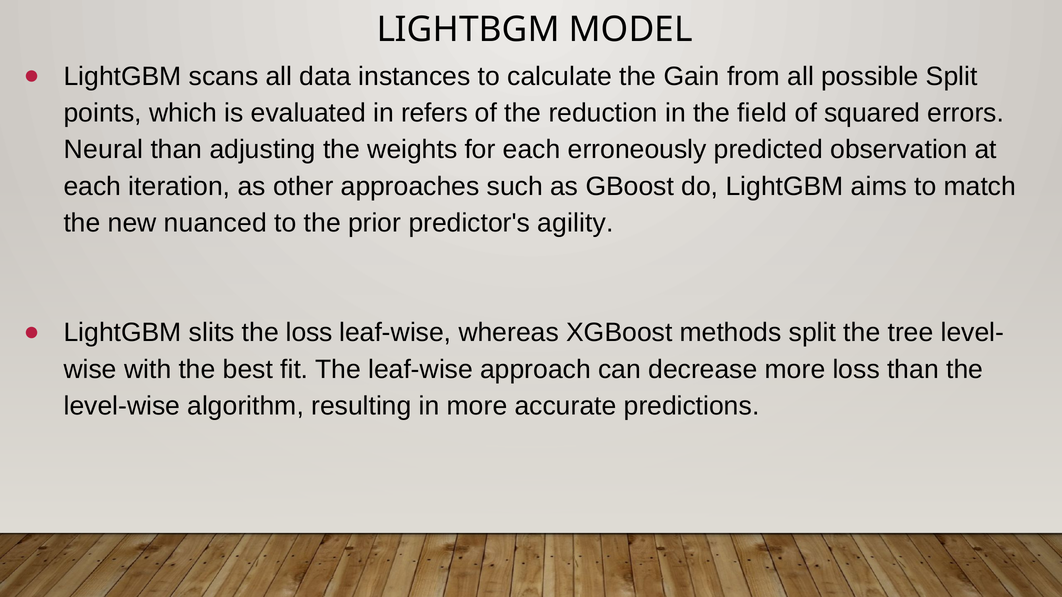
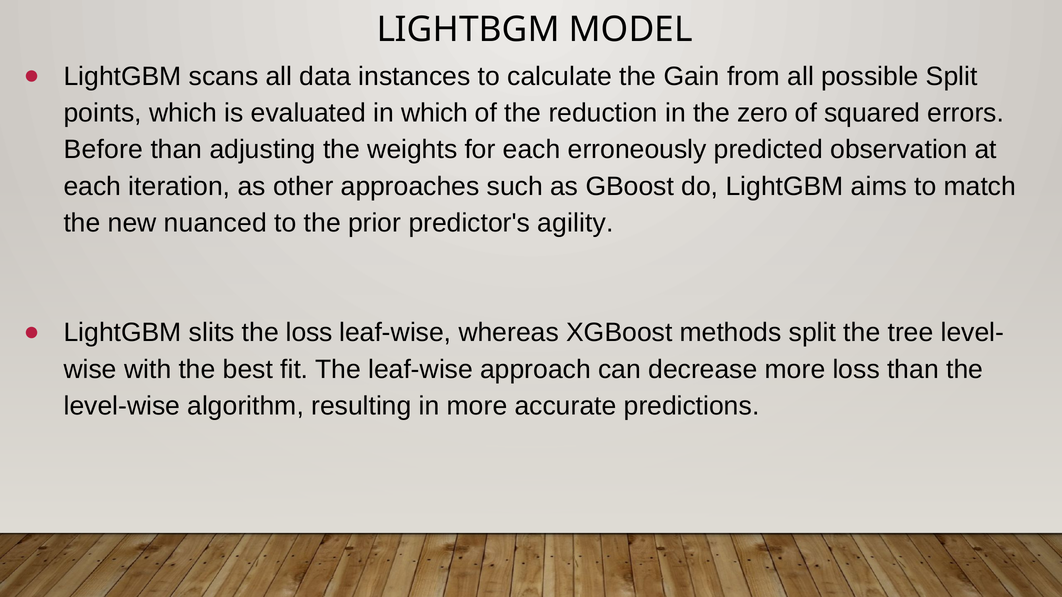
in refers: refers -> which
field: field -> zero
Neural: Neural -> Before
